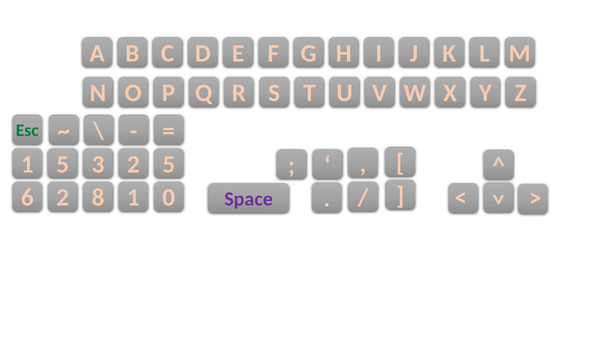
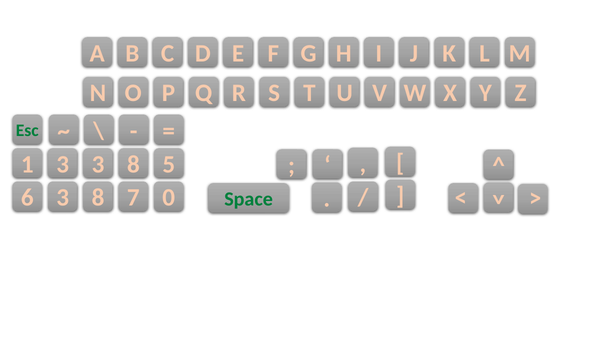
1 5: 5 -> 3
2 at (133, 165): 2 -> 8
6 2: 2 -> 3
8 1: 1 -> 7
Space colour: purple -> green
